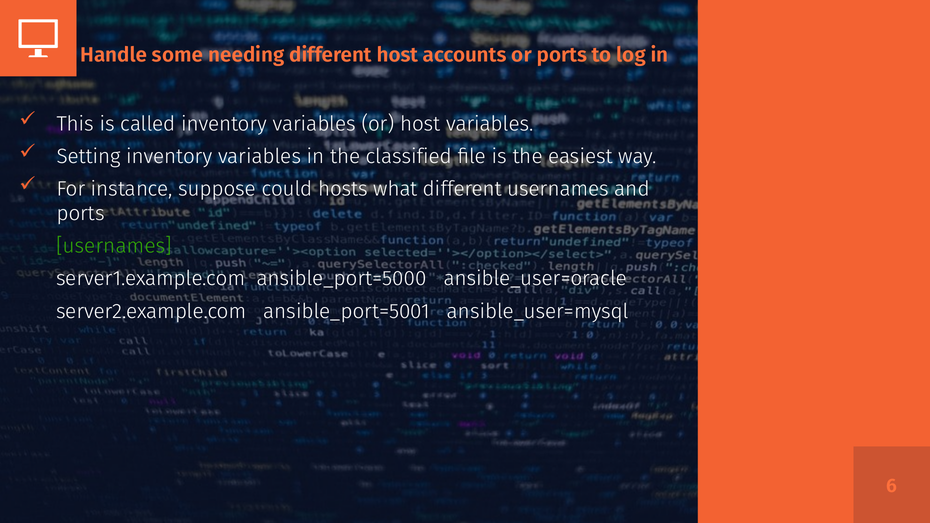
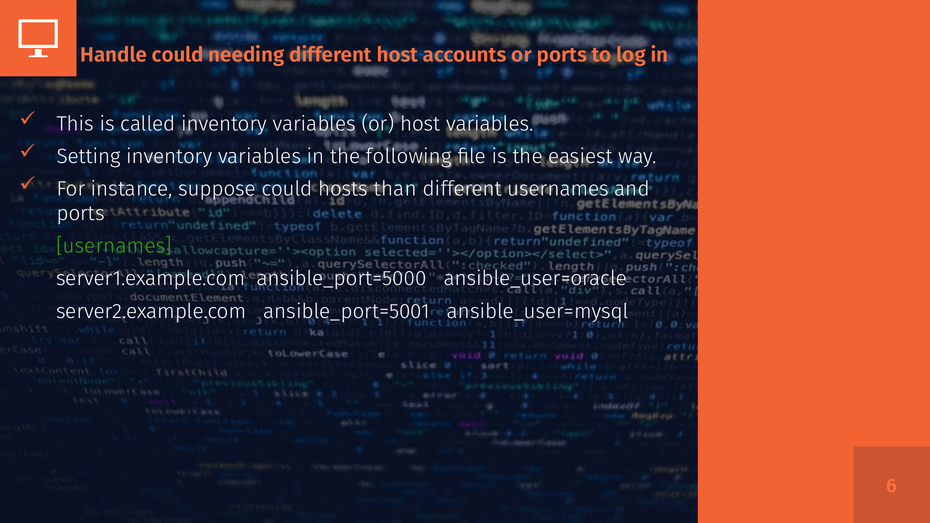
Handle some: some -> could
classified: classified -> following
what: what -> than
